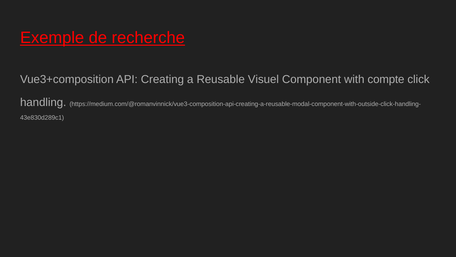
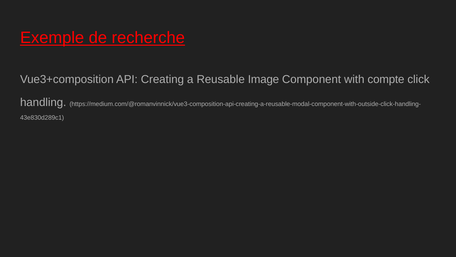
Visuel: Visuel -> Image
